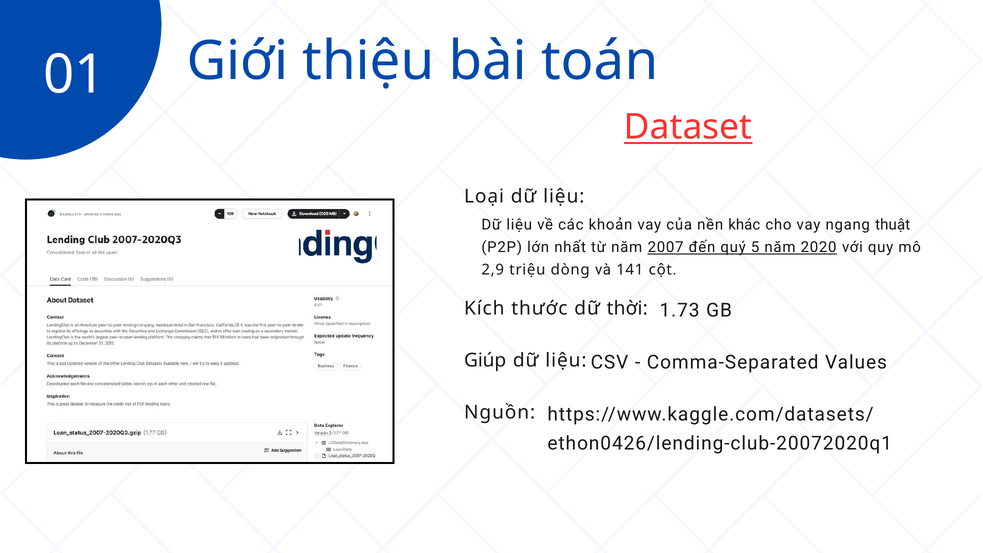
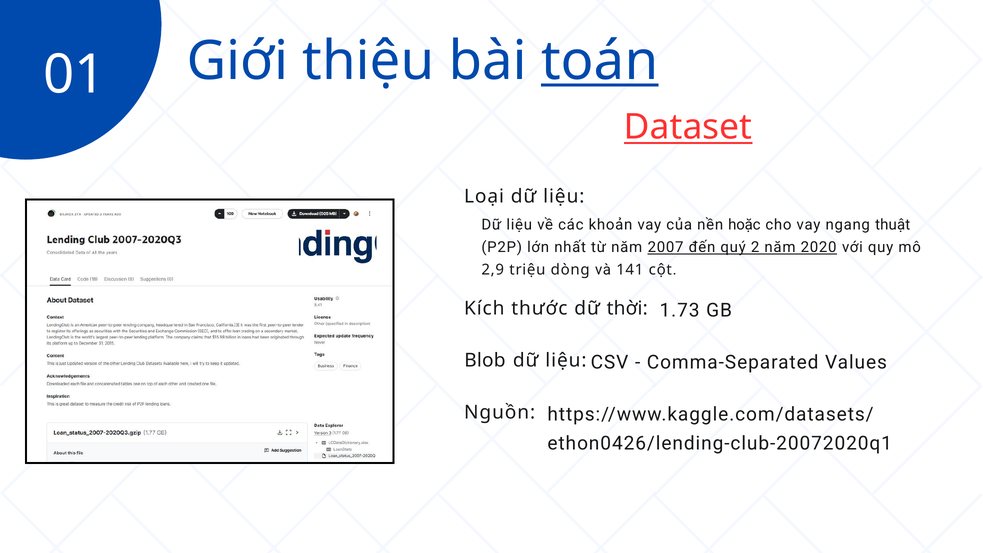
toán underline: none -> present
khác: khác -> hoặc
5: 5 -> 2
Giúp: Giúp -> Blob
